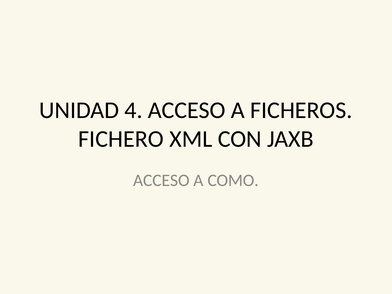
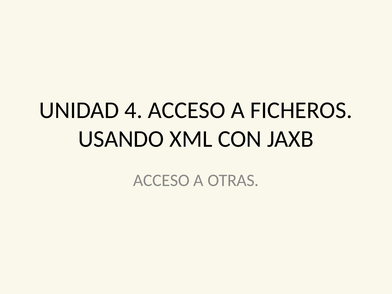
FICHERO: FICHERO -> USANDO
COMO: COMO -> OTRAS
